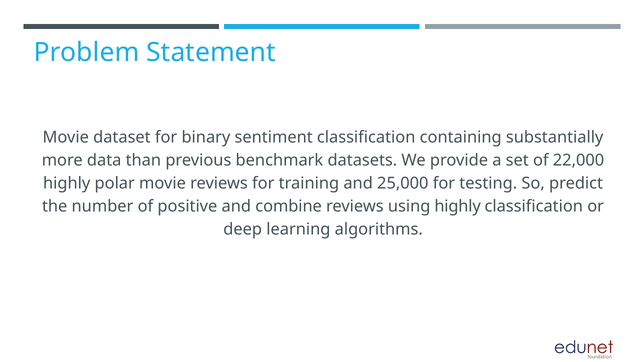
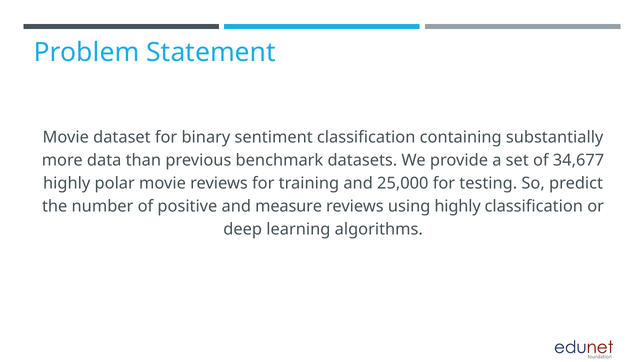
22,000: 22,000 -> 34,677
combine: combine -> measure
